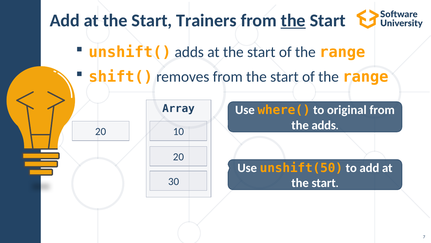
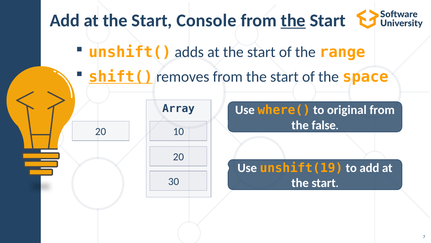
Trainers: Trainers -> Console
shift( underline: none -> present
range at (365, 77): range -> space
the adds: adds -> false
unshift(50: unshift(50 -> unshift(19
